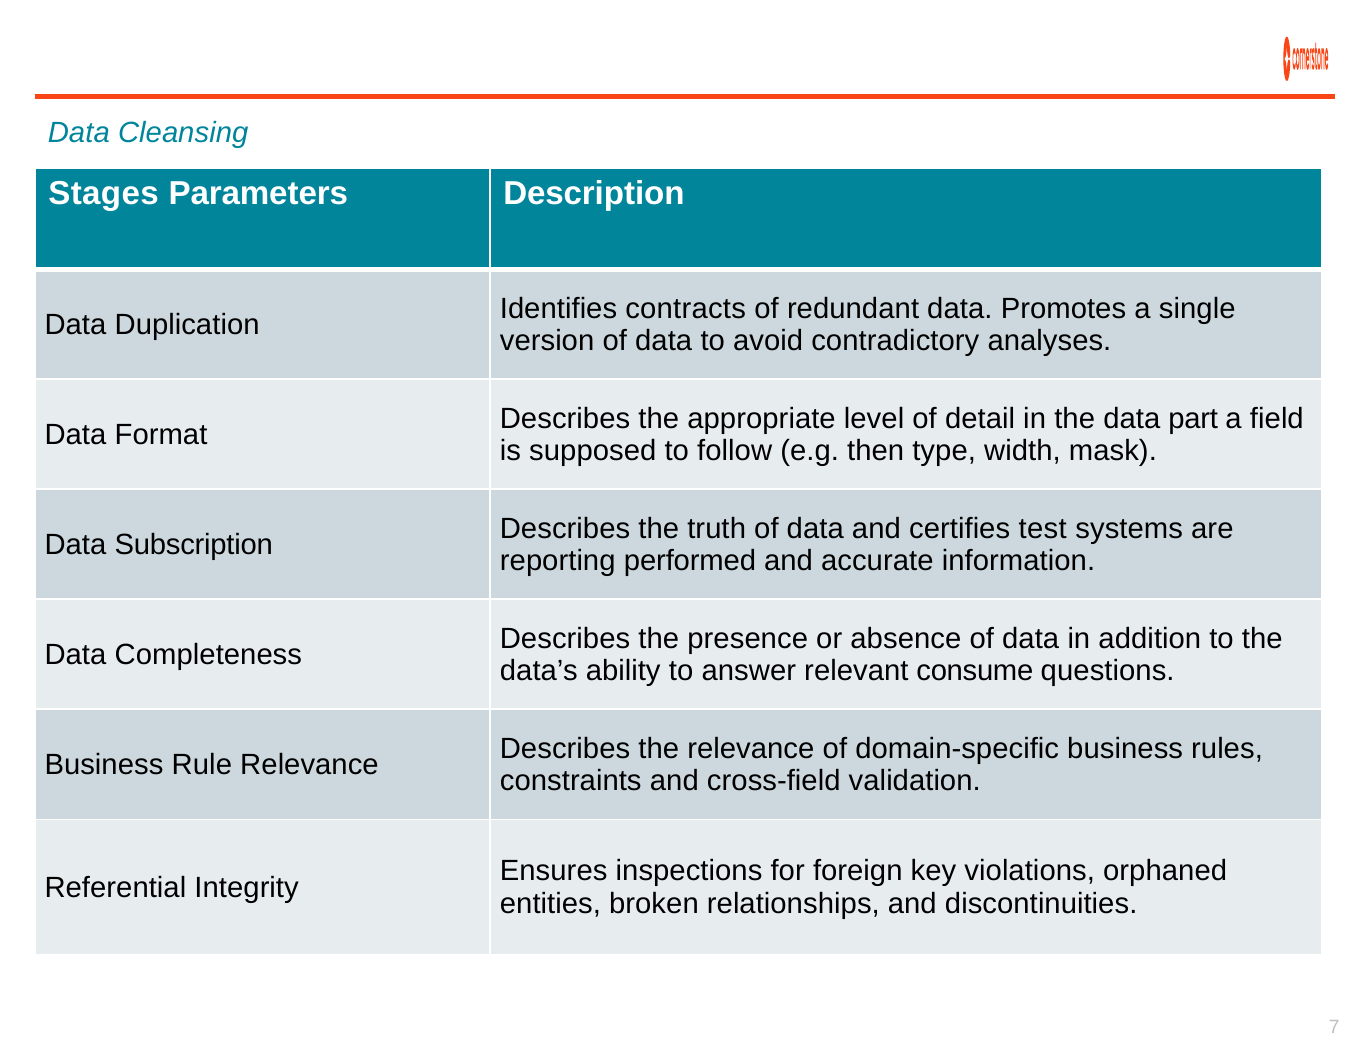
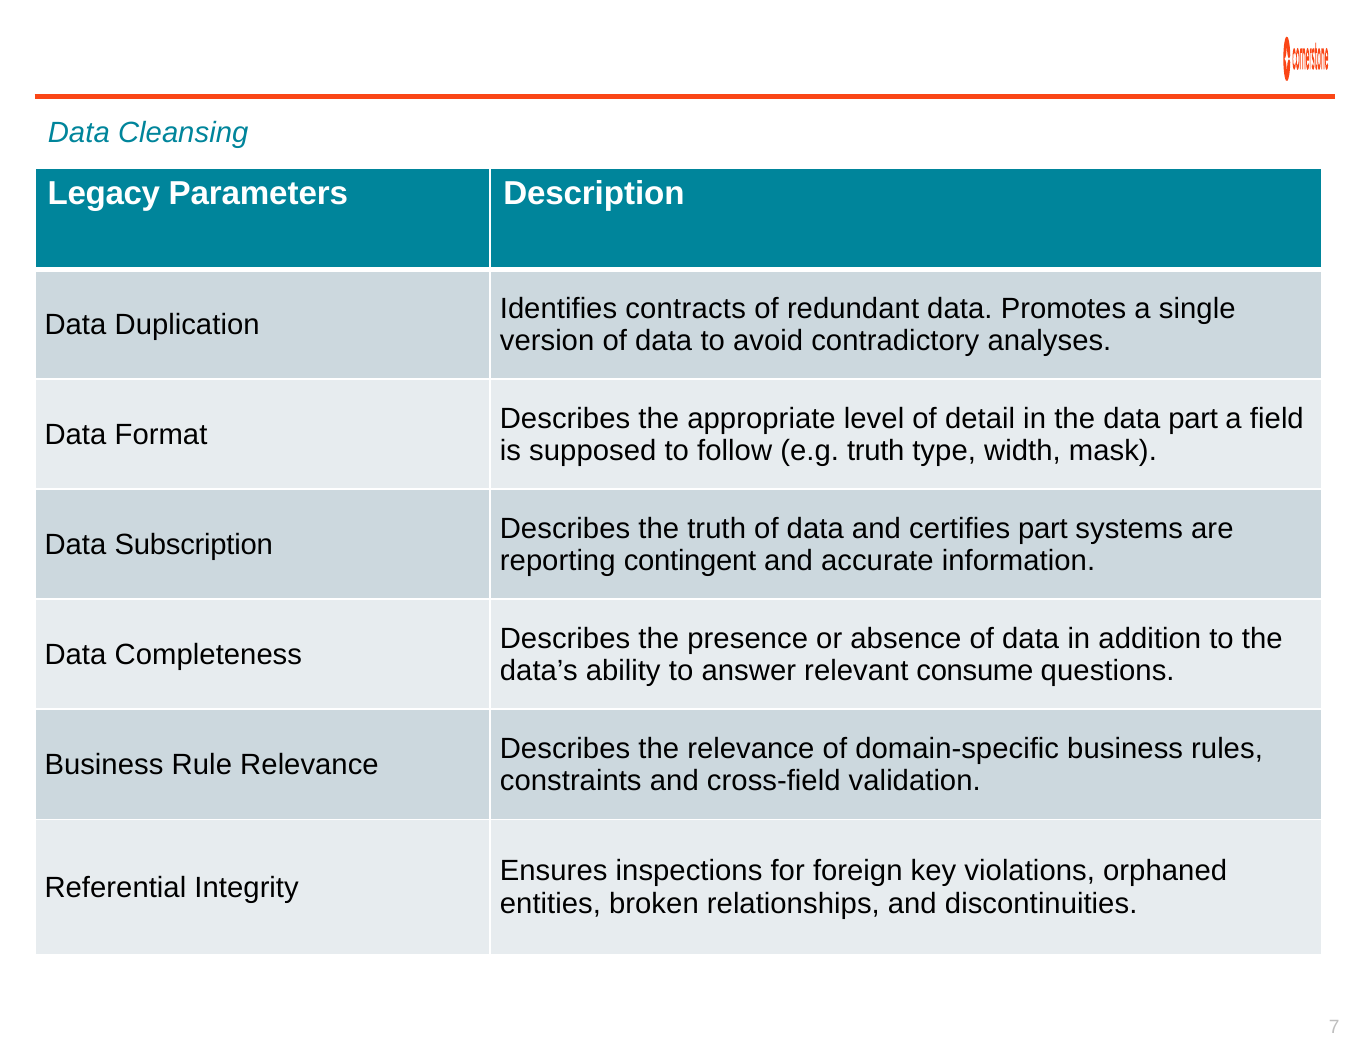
Stages: Stages -> Legacy
e.g then: then -> truth
certifies test: test -> part
performed: performed -> contingent
